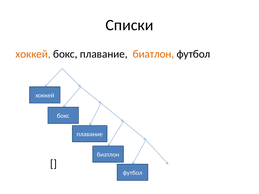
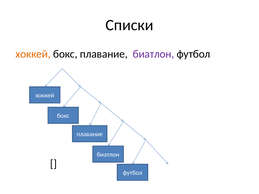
биатлон at (154, 54) colour: orange -> purple
